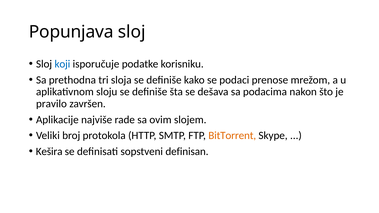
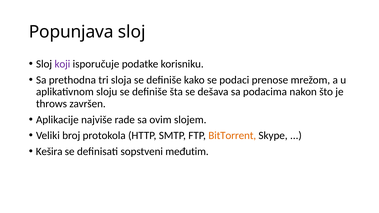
koji colour: blue -> purple
pravilo: pravilo -> throws
definisan: definisan -> međutim
